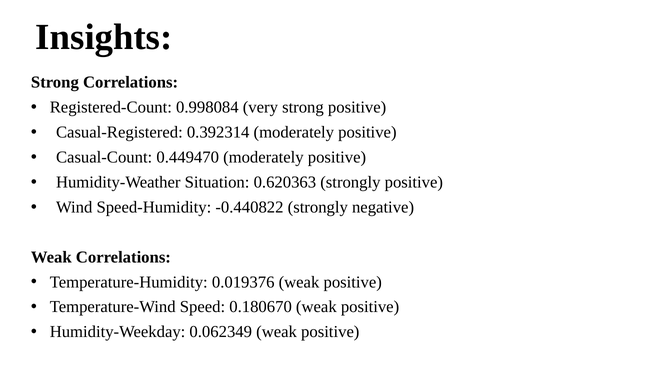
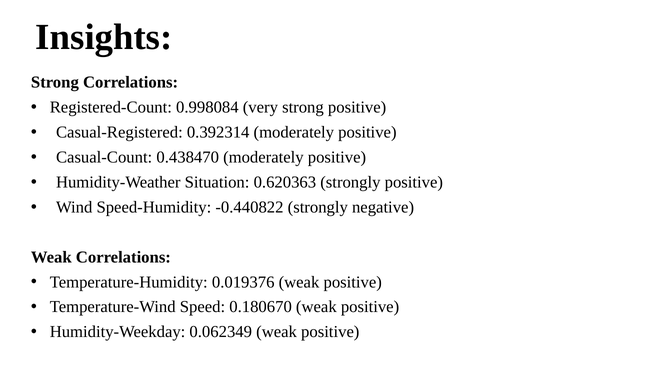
0.449470: 0.449470 -> 0.438470
